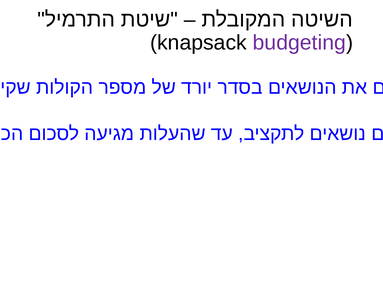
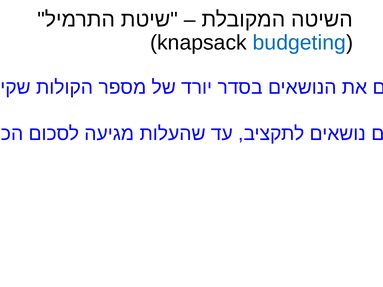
budgeting colour: purple -> blue
